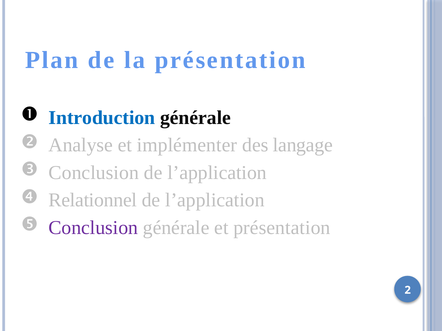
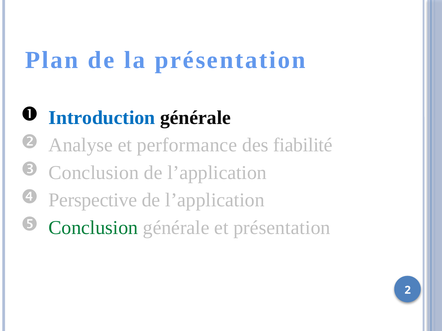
implémenter: implémenter -> performance
langage: langage -> fiabilité
Relationnel: Relationnel -> Perspective
Conclusion at (93, 228) colour: purple -> green
